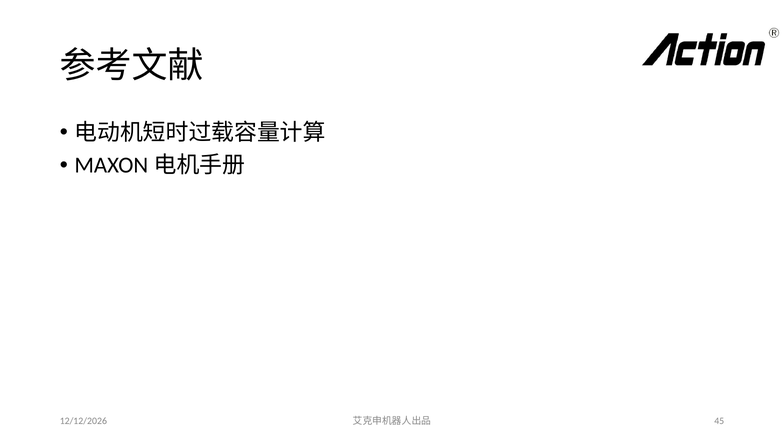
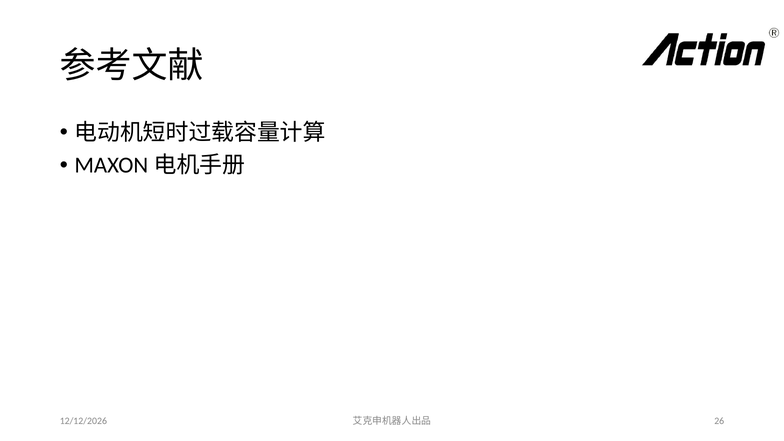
45: 45 -> 26
